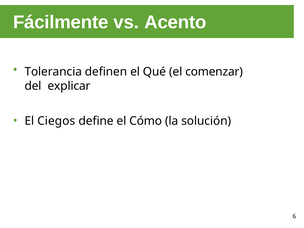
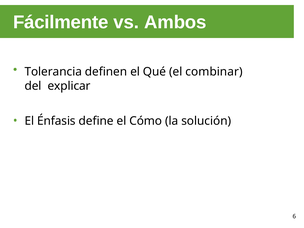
Acento: Acento -> Ambos
comenzar: comenzar -> combinar
Ciegos: Ciegos -> Énfasis
